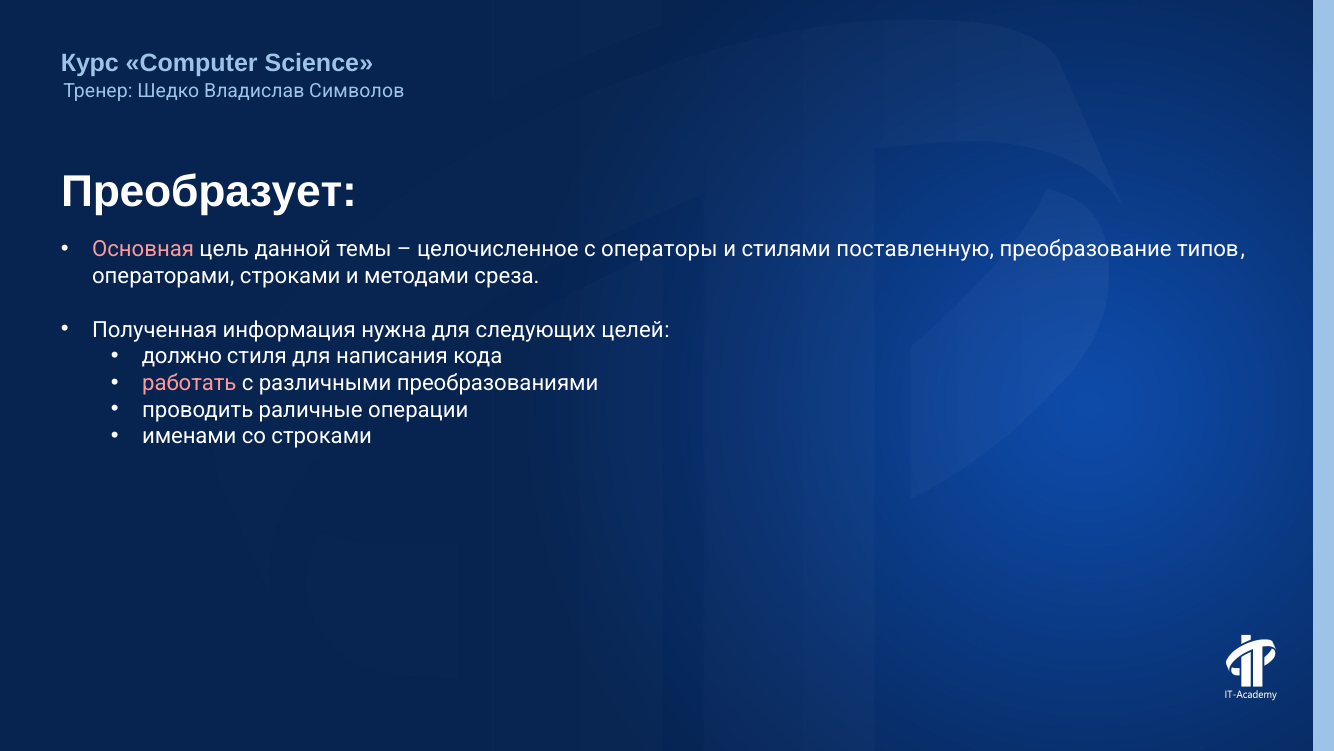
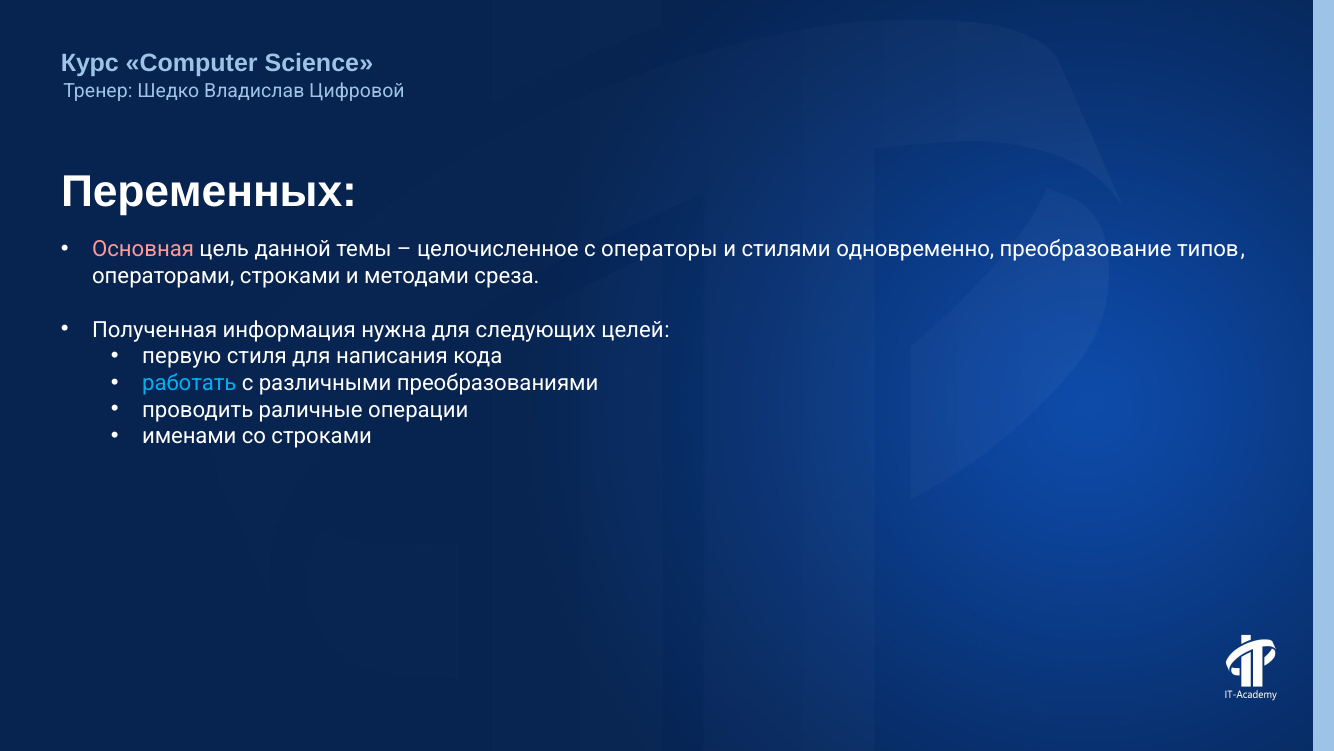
Символов: Символов -> Цифровой
Преобразует: Преобразует -> Переменных
поставленную: поставленную -> одновременно
должно: должно -> первую
работать colour: pink -> light blue
